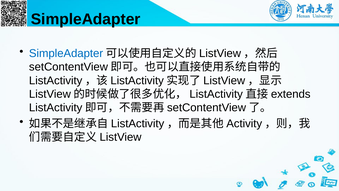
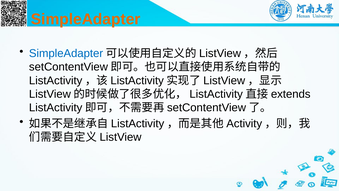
SimpleAdapter at (86, 19) colour: black -> orange
